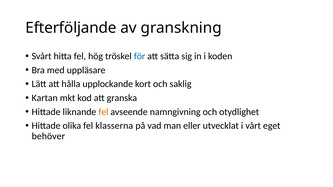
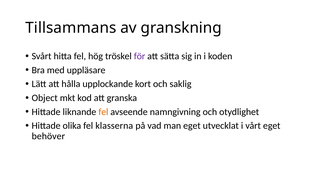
Efterföljande: Efterföljande -> Tillsammans
för colour: blue -> purple
Kartan: Kartan -> Object
man eller: eller -> eget
